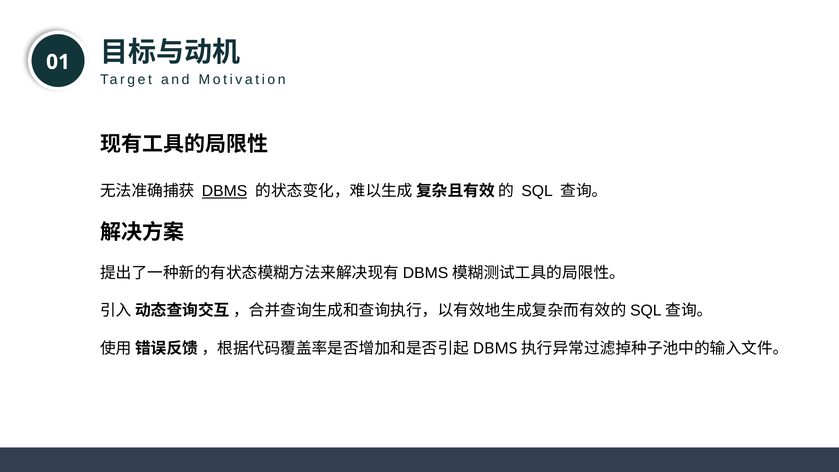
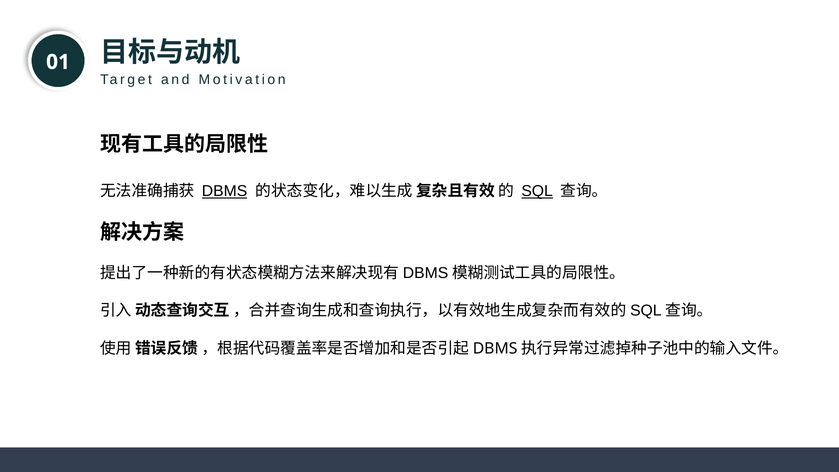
SQL underline: none -> present
